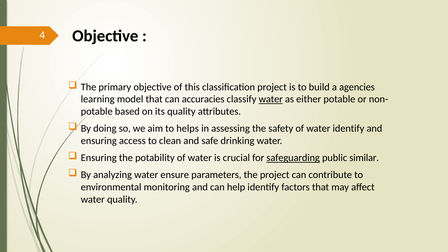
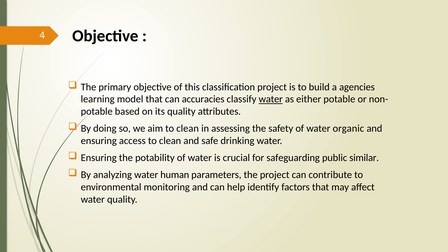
aim to helps: helps -> clean
water identify: identify -> organic
safeguarding underline: present -> none
ensure: ensure -> human
